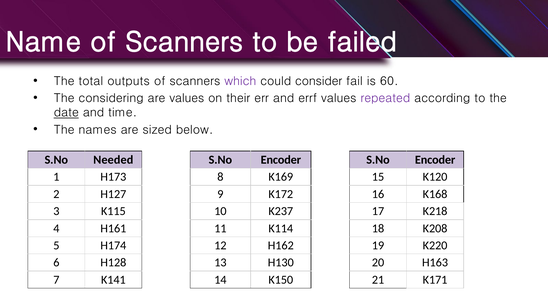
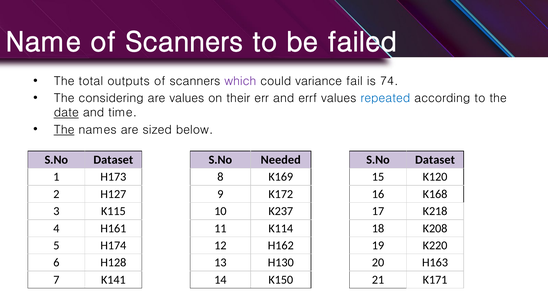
consider: consider -> variance
60: 60 -> 74
repeated colour: purple -> blue
The at (64, 130) underline: none -> present
Needed at (113, 160): Needed -> Dataset
Encoder at (281, 160): Encoder -> Needed
Encoder at (435, 160): Encoder -> Dataset
